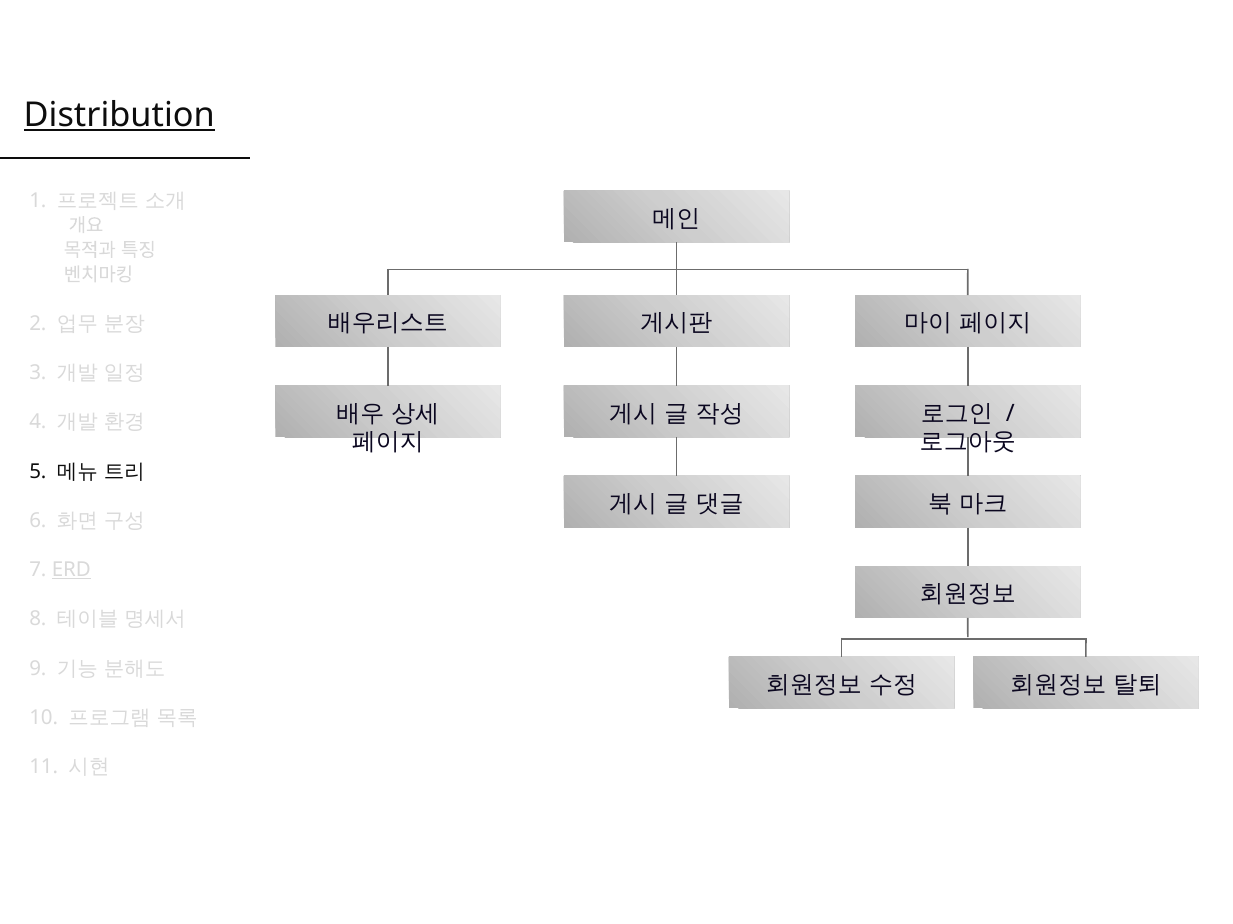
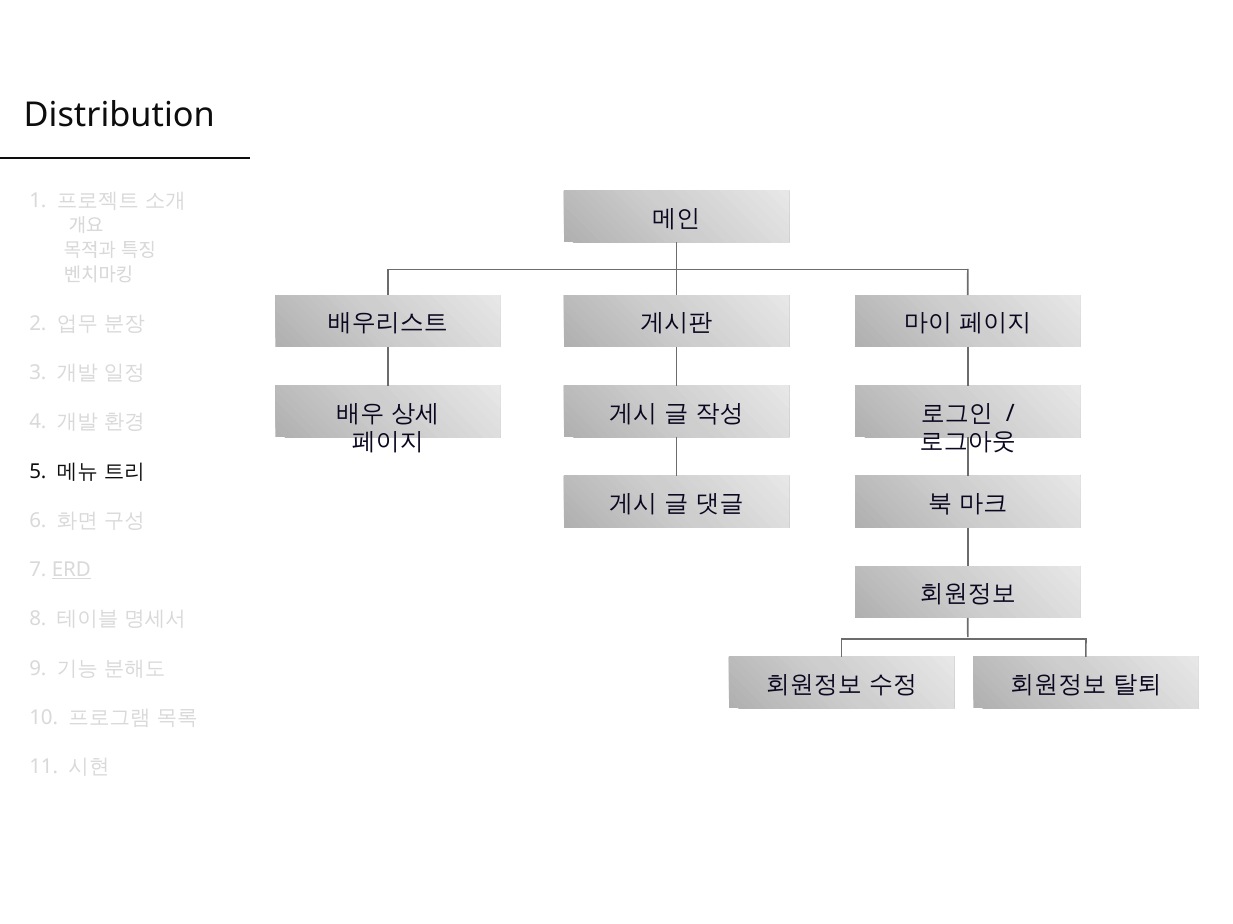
Distribution underline: present -> none
